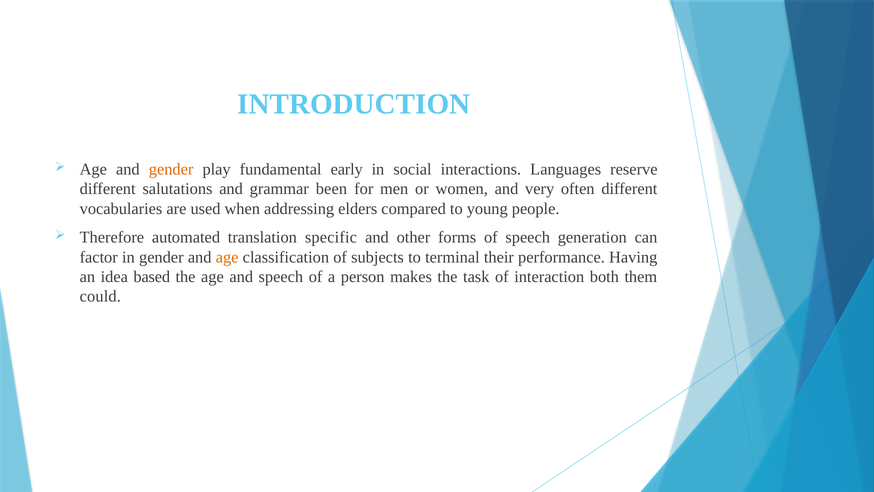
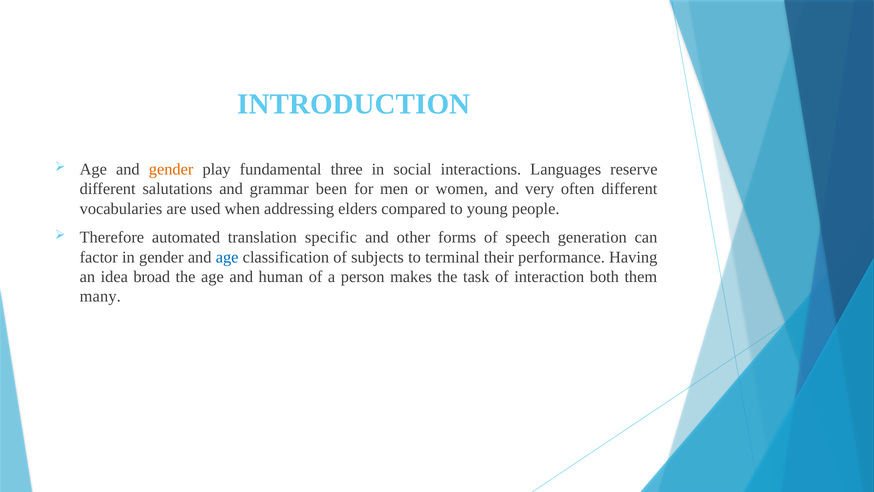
early: early -> three
age at (227, 257) colour: orange -> blue
based: based -> broad
and speech: speech -> human
could: could -> many
